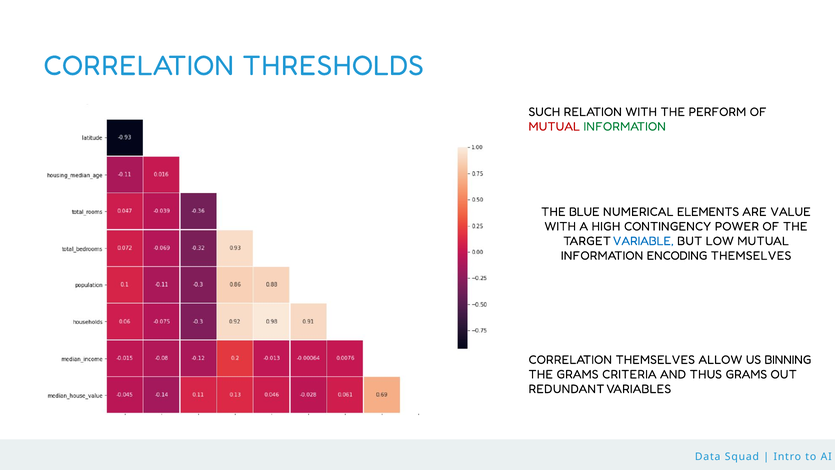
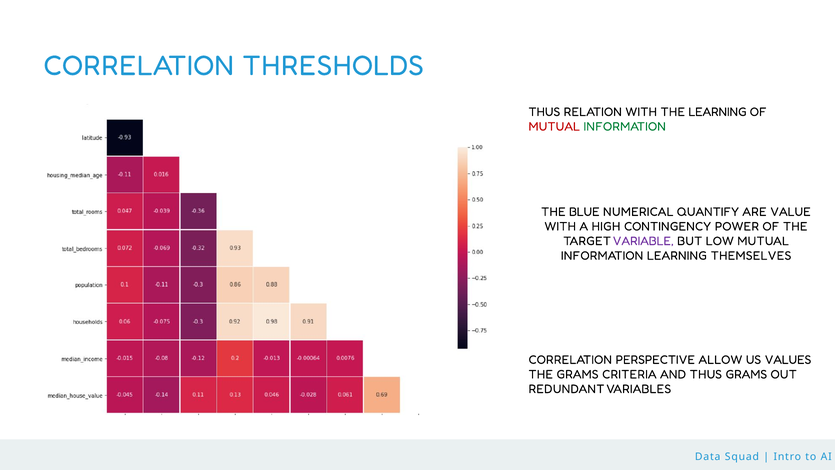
SUCH at (544, 112): SUCH -> THUS
THE PERFORM: PERFORM -> LEARNING
ELEMENTS: ELEMENTS -> QUANTIFY
VARIABLE colour: blue -> purple
INFORMATION ENCODING: ENCODING -> LEARNING
CORRELATION THEMSELVES: THEMSELVES -> PERSPECTIVE
BINNING: BINNING -> VALUES
